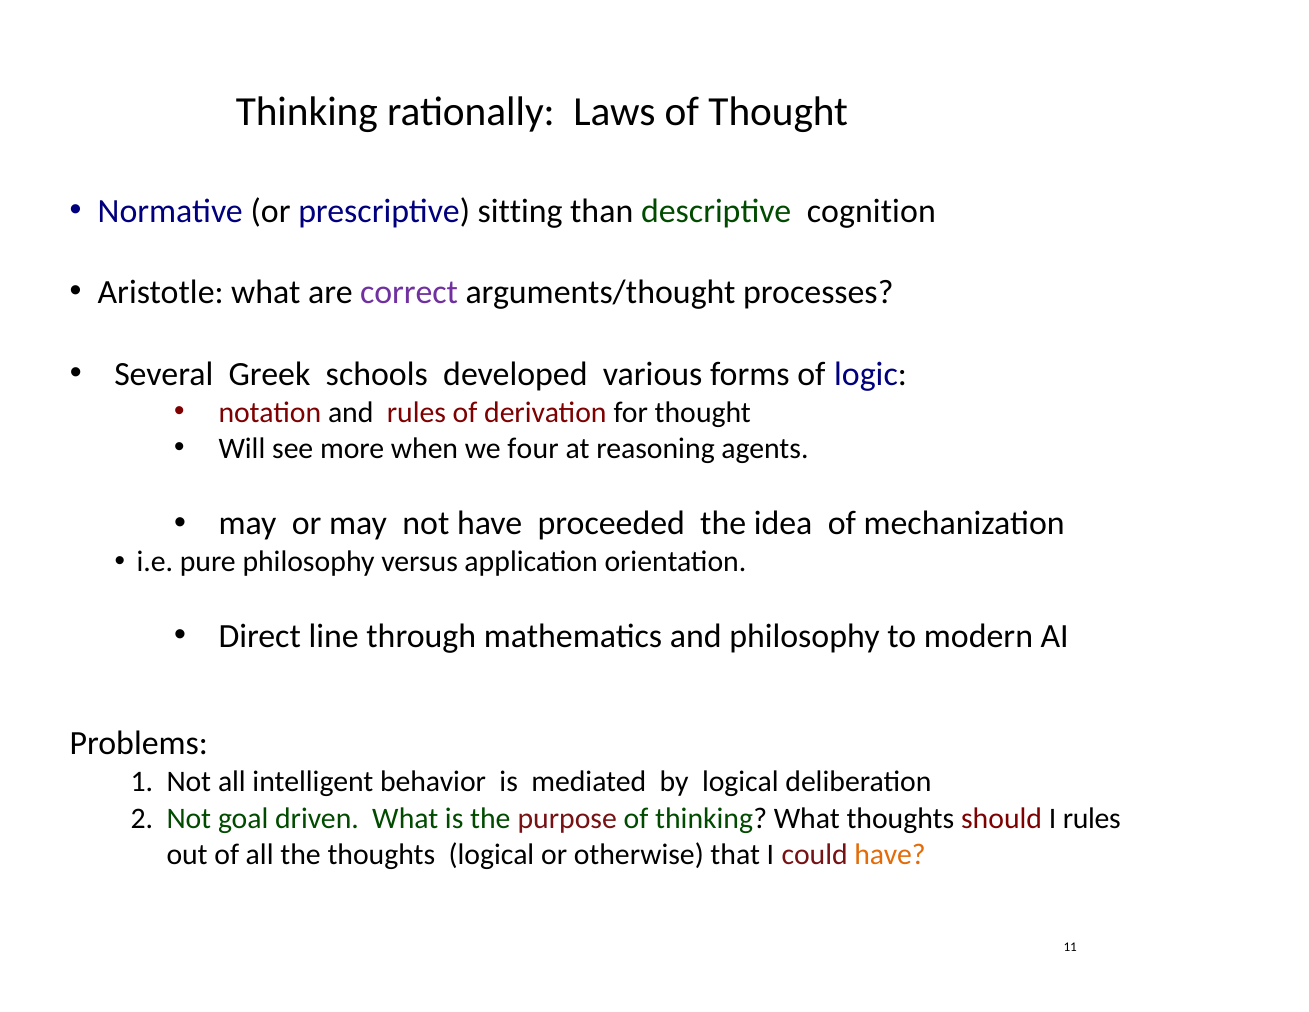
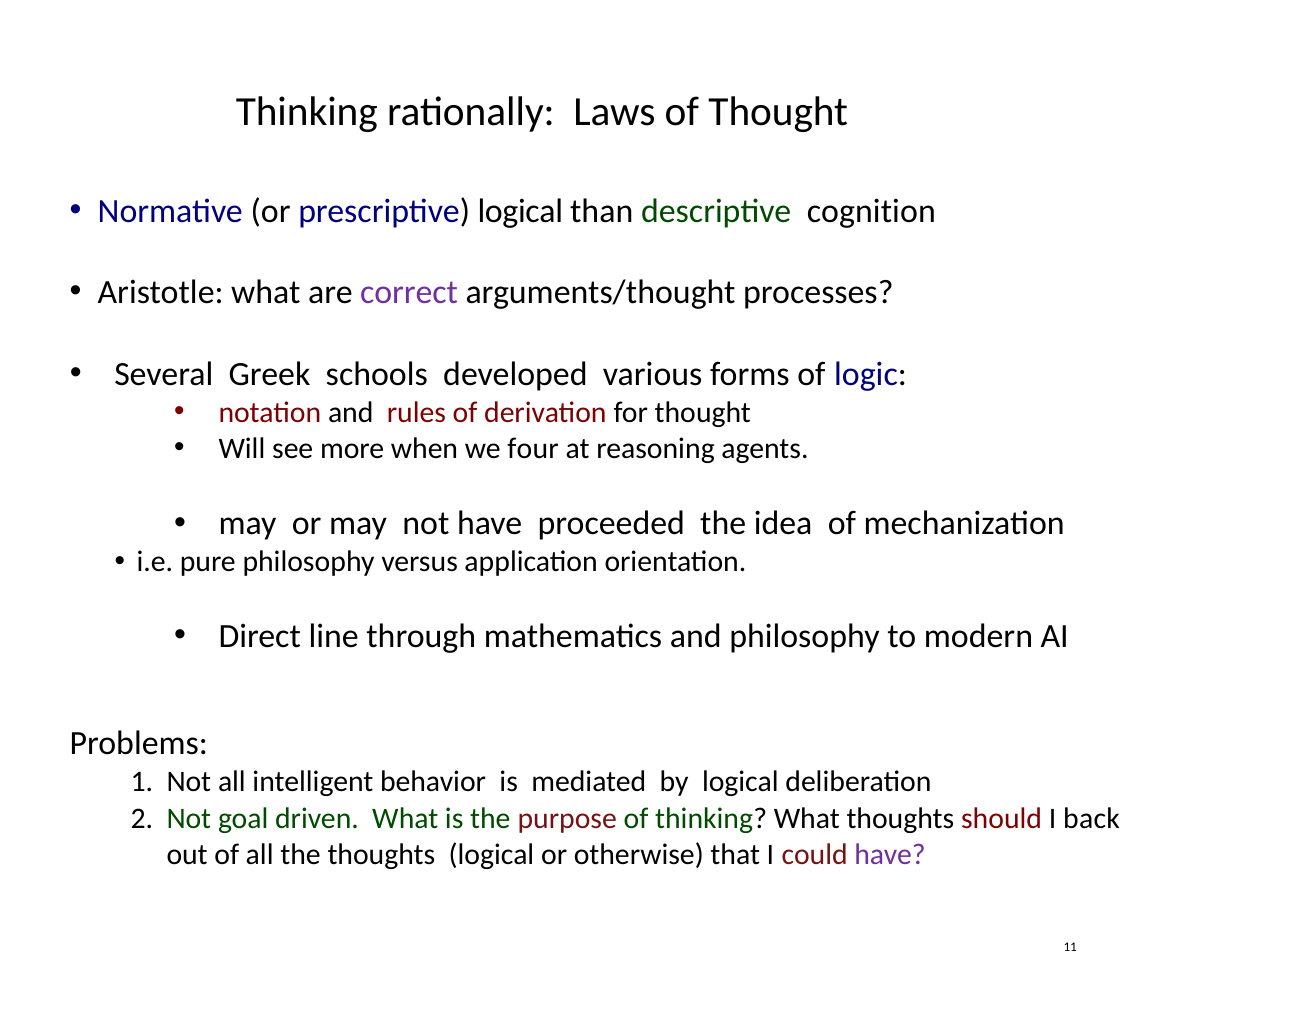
prescriptive sitting: sitting -> logical
I rules: rules -> back
have at (890, 854) colour: orange -> purple
